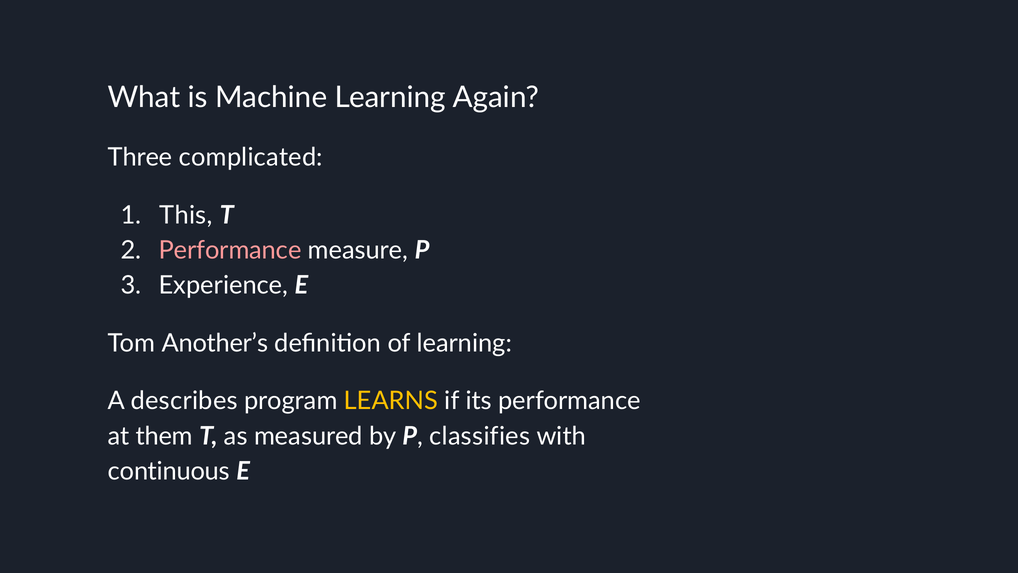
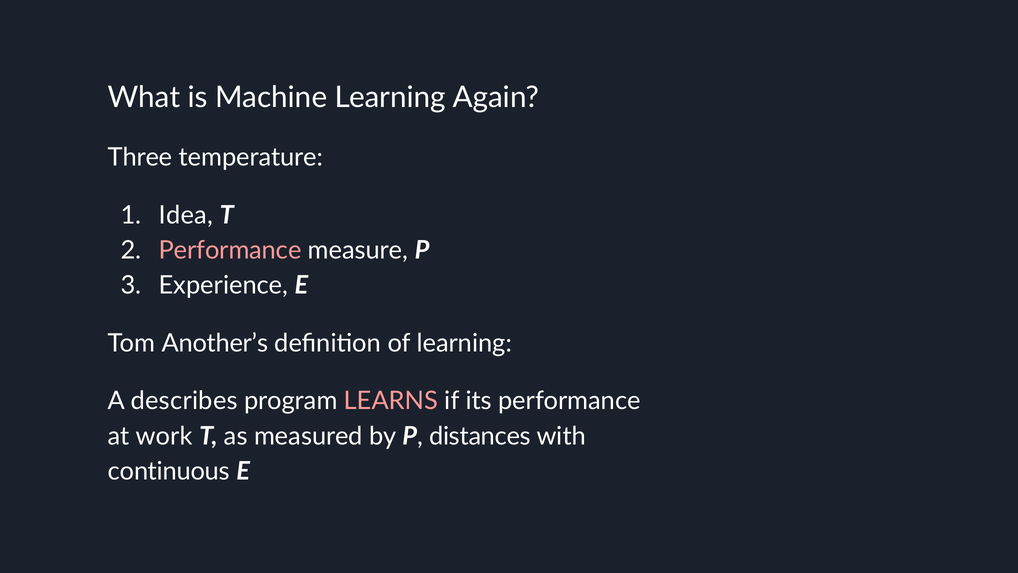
complicated: complicated -> temperature
This at (186, 215): This -> Idea
LEARNS colour: yellow -> pink
them: them -> work
classifies: classifies -> distances
